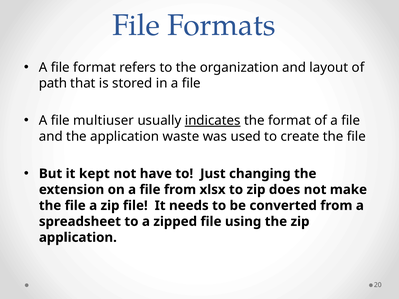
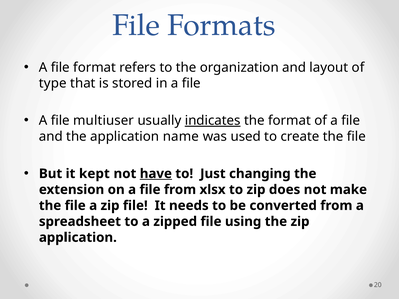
path: path -> type
waste: waste -> name
have underline: none -> present
